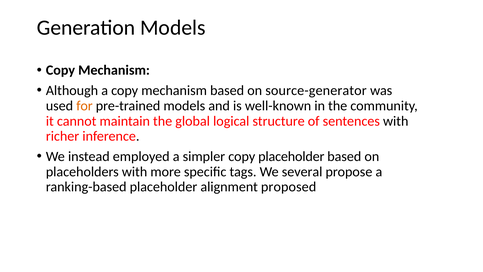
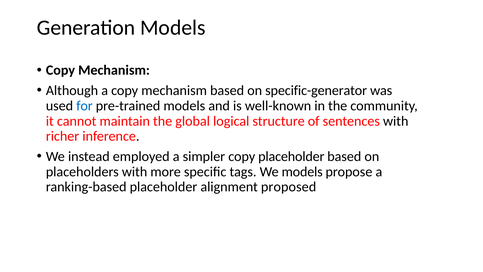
source-generator: source-generator -> specific-generator
for colour: orange -> blue
We several: several -> models
